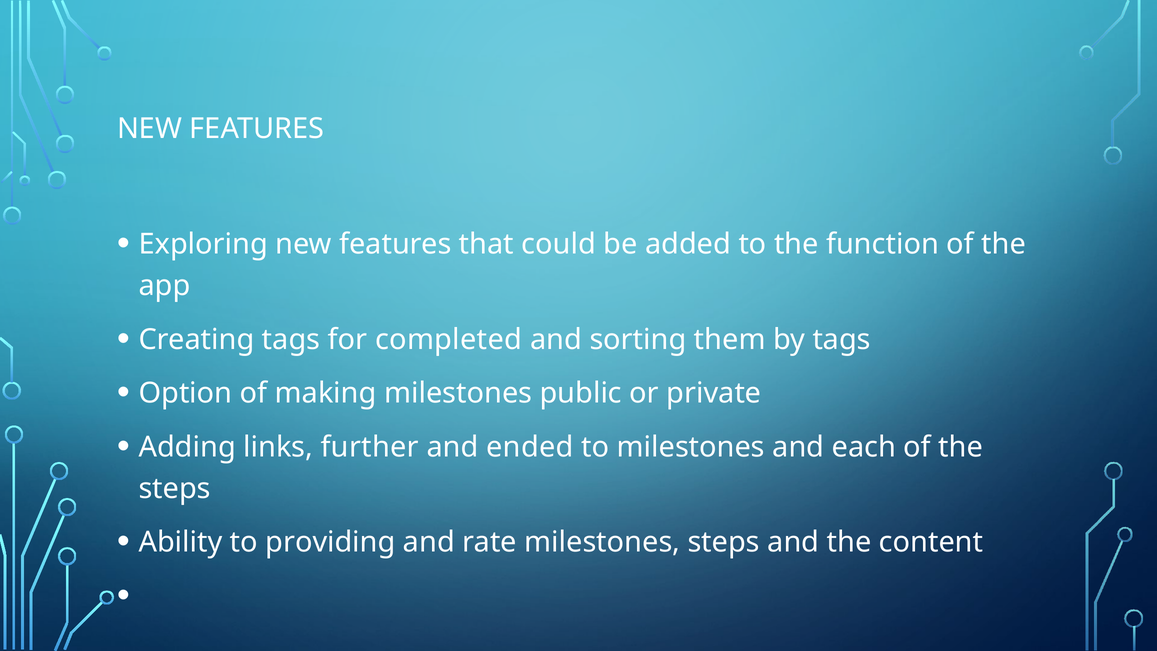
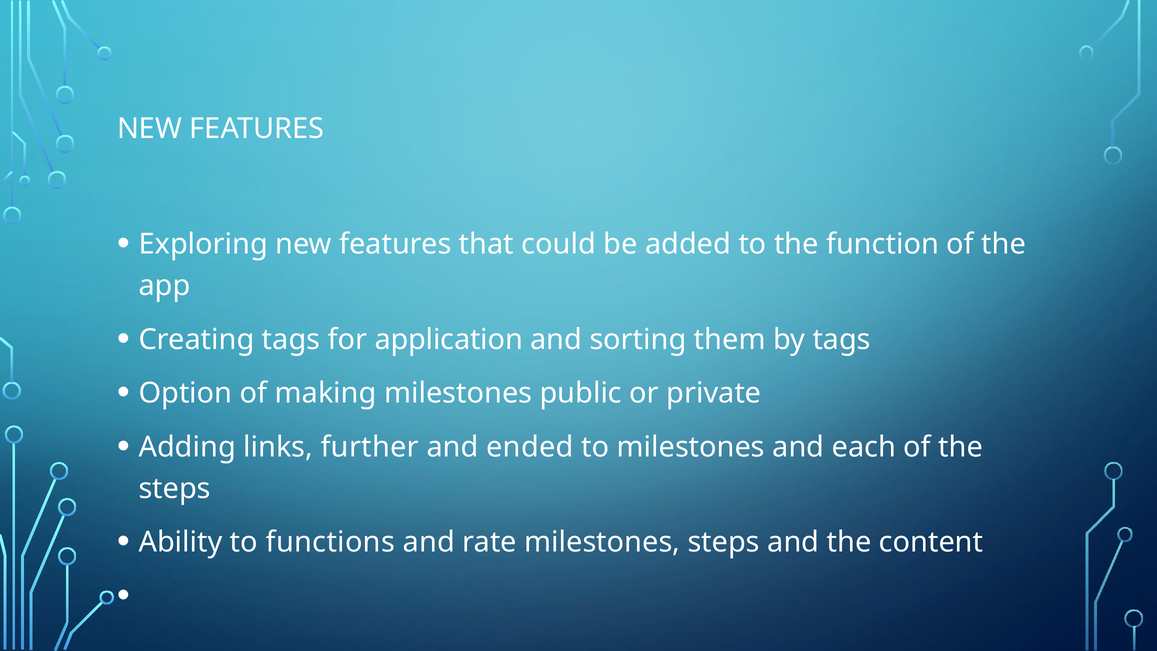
completed: completed -> application
providing: providing -> functions
